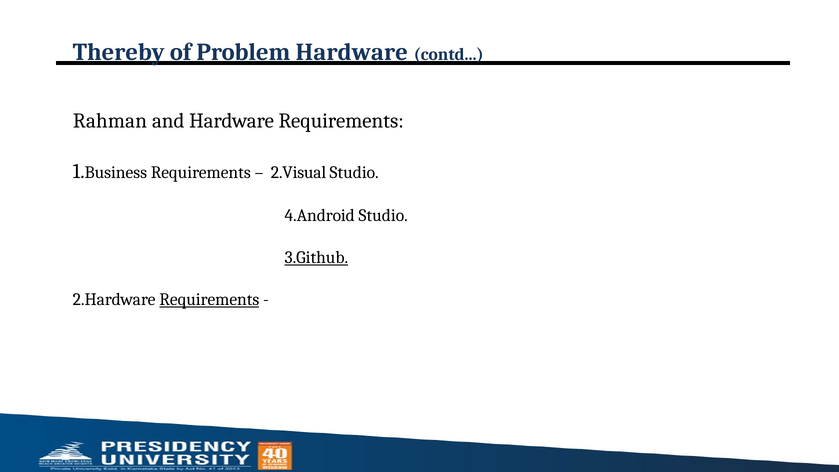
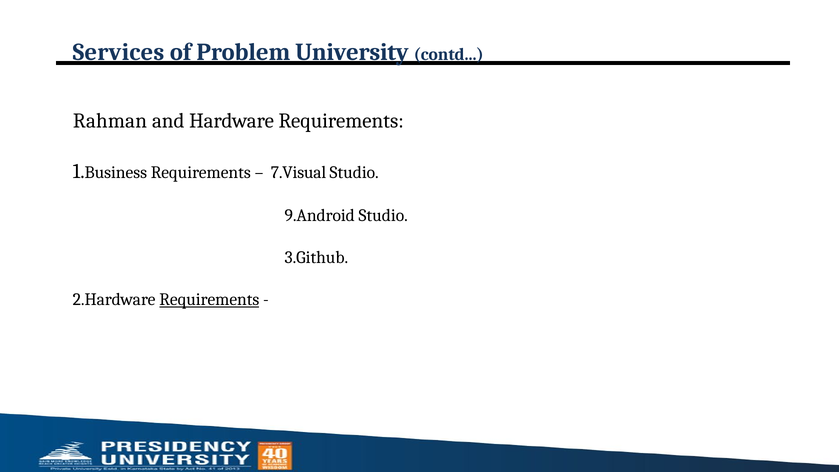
Thereby: Thereby -> Services
Problem Hardware: Hardware -> University
2.Visual: 2.Visual -> 7.Visual
4.Android: 4.Android -> 9.Android
3.Github underline: present -> none
